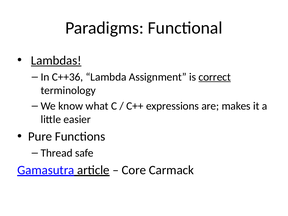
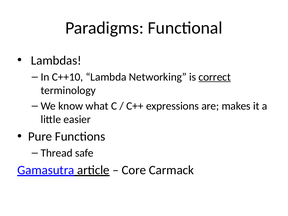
Lambdas underline: present -> none
C++36: C++36 -> C++10
Assignment: Assignment -> Networking
